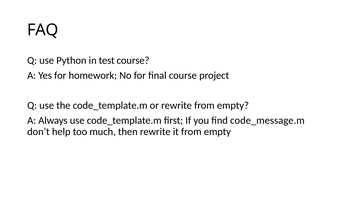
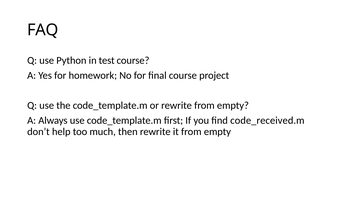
code_message.m: code_message.m -> code_received.m
